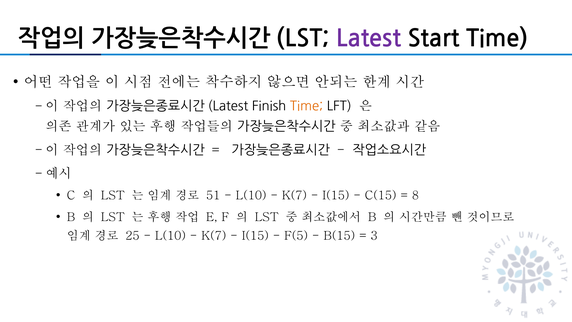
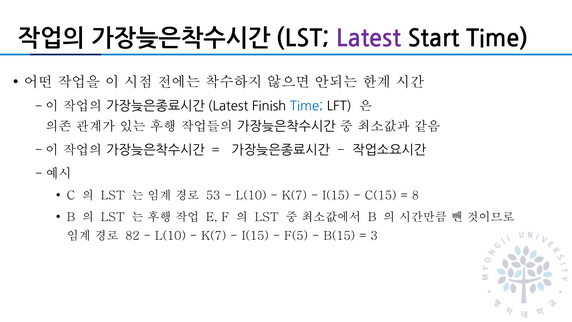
Time at (306, 106) colour: orange -> blue
51: 51 -> 53
25: 25 -> 82
